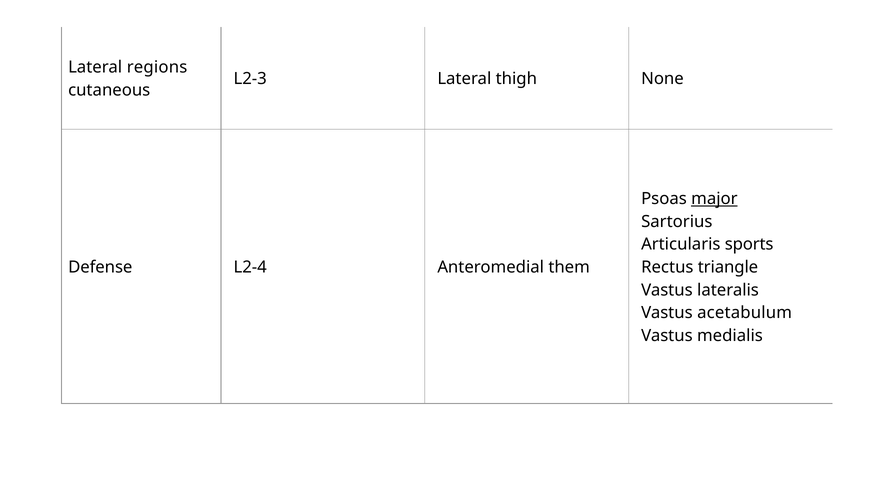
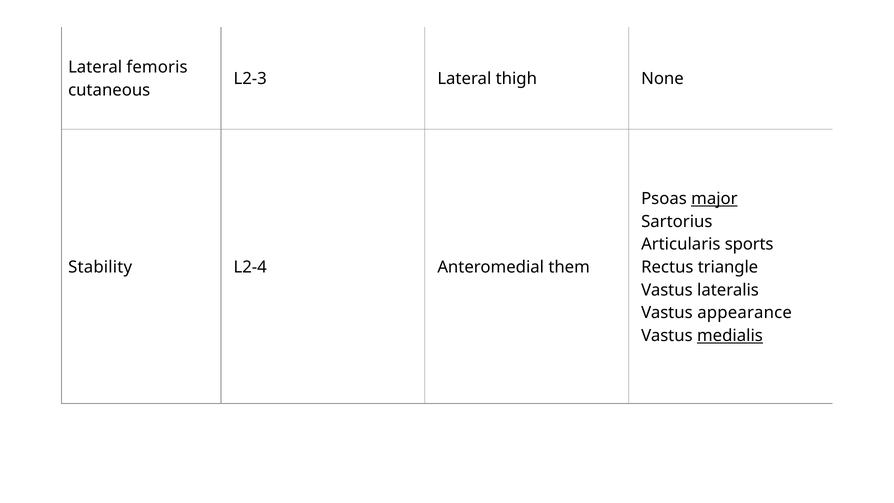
regions: regions -> femoris
Defense: Defense -> Stability
acetabulum: acetabulum -> appearance
medialis underline: none -> present
